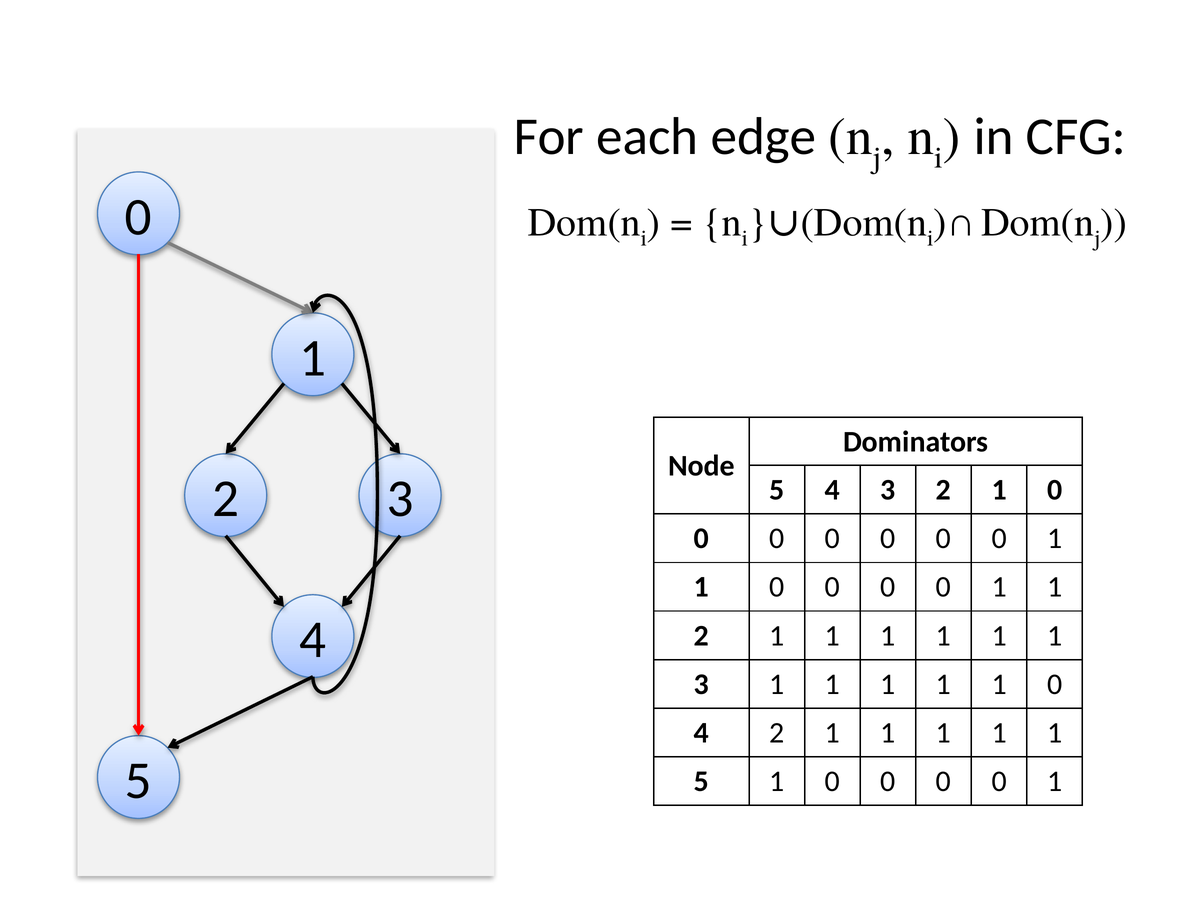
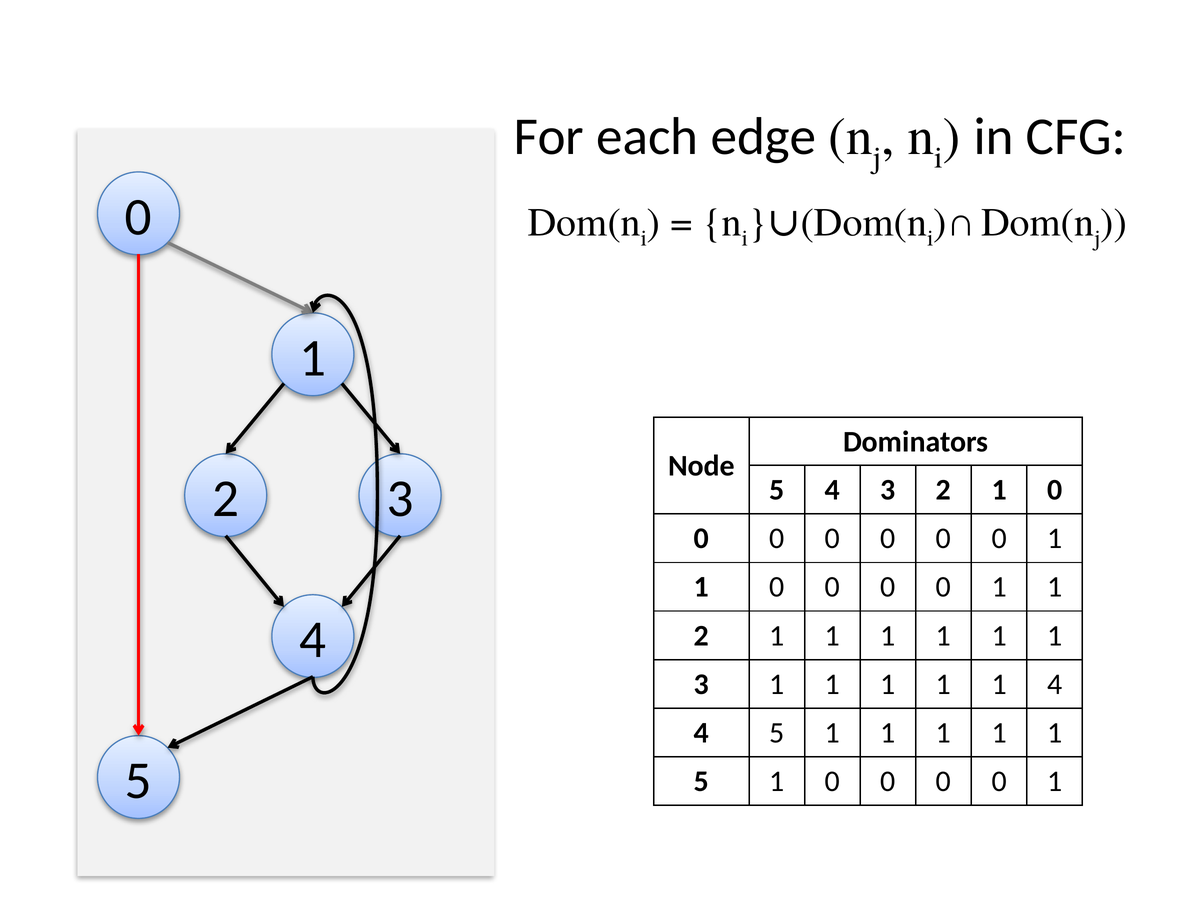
1 1 1 0: 0 -> 4
4 2: 2 -> 5
